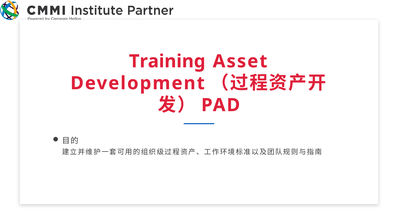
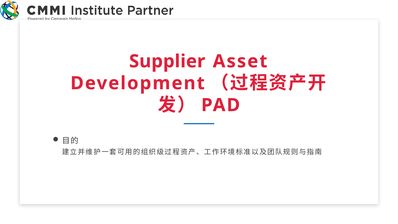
Training: Training -> Supplier
